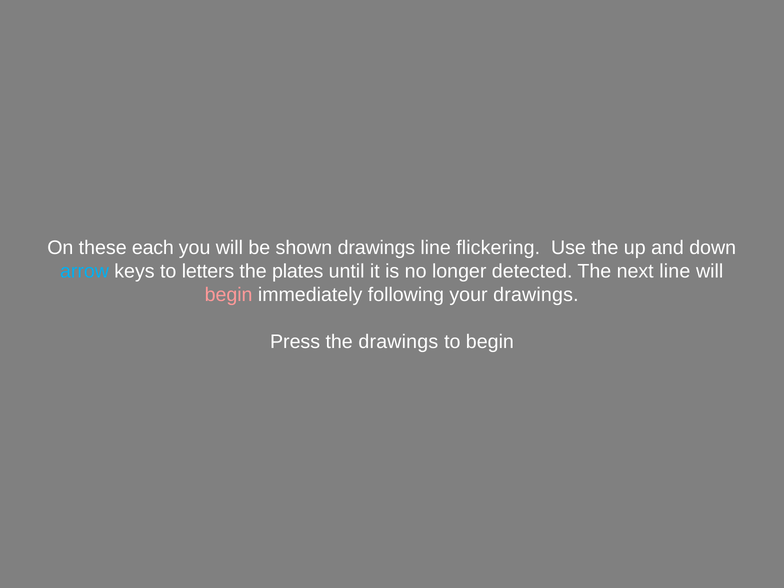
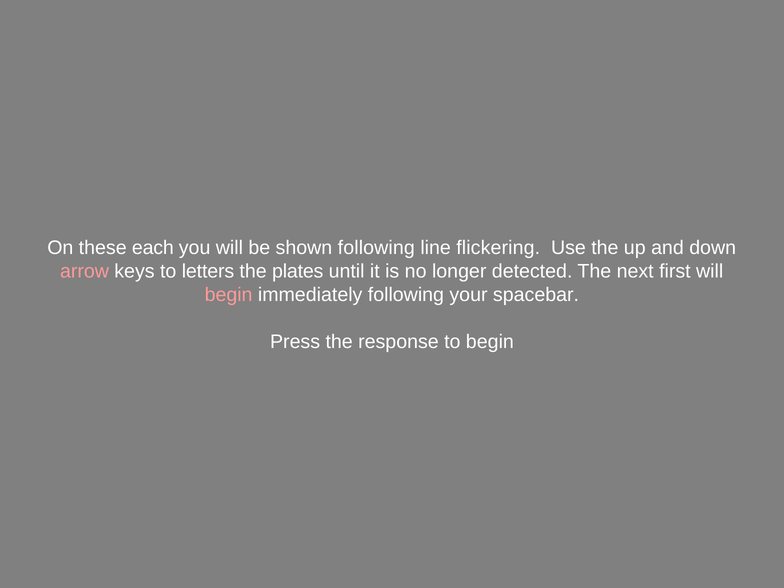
shown drawings: drawings -> following
arrow colour: light blue -> pink
next line: line -> first
your drawings: drawings -> spacebar
the drawings: drawings -> response
